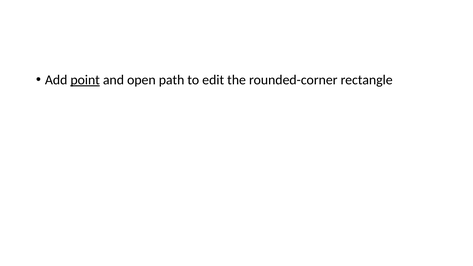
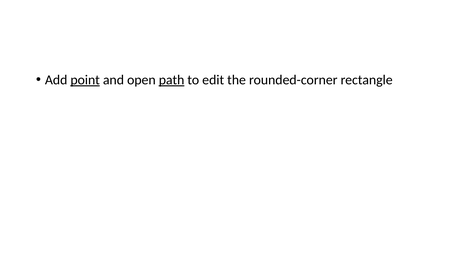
path underline: none -> present
